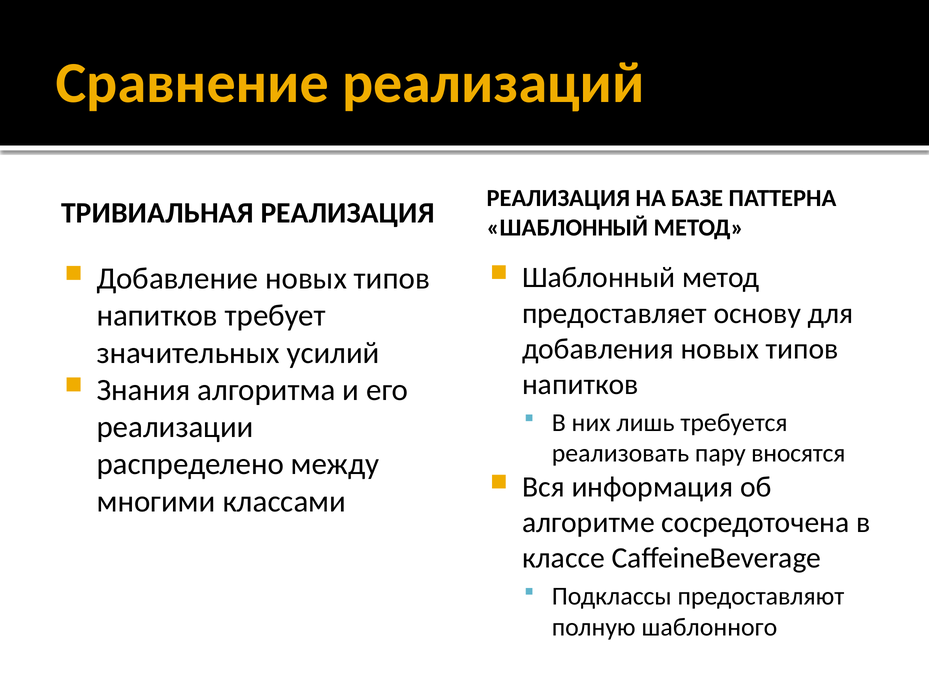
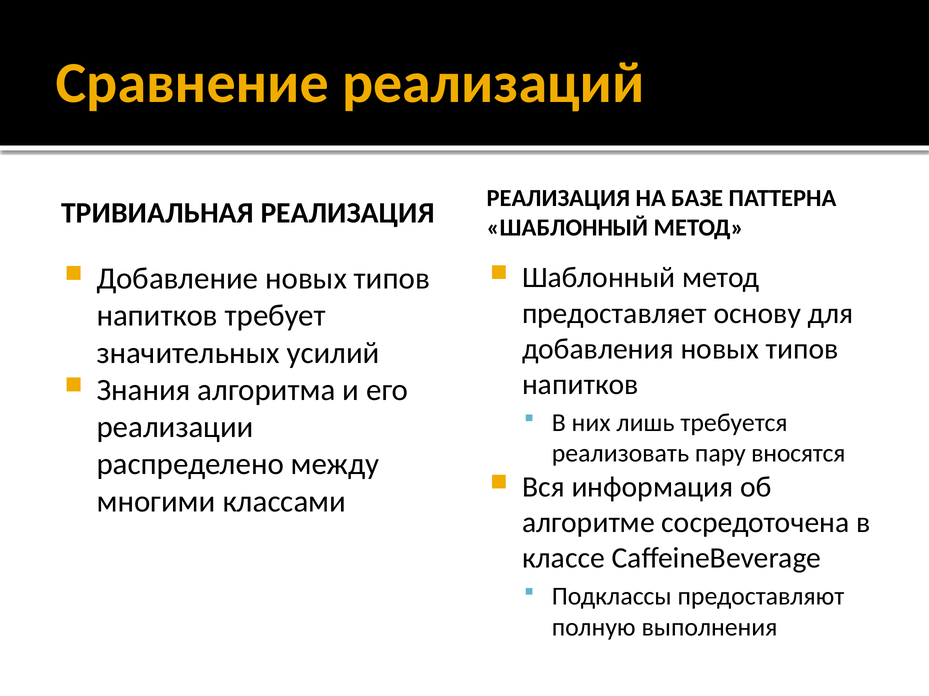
шаблонного: шаблонного -> выполнения
